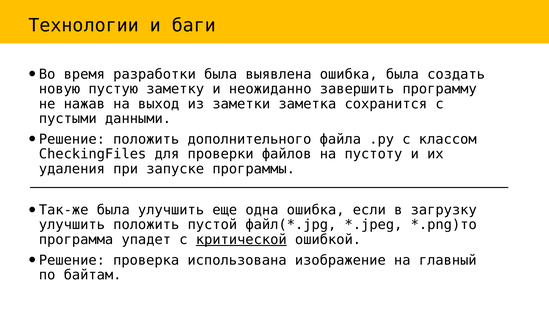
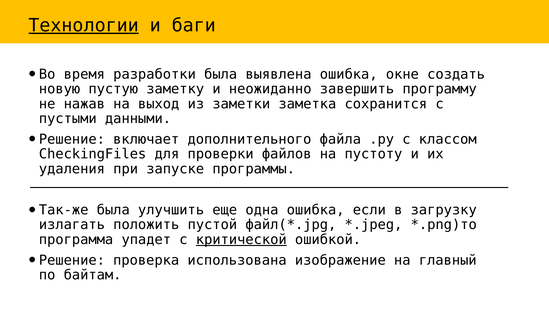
Технологии underline: none -> present
ошибка была: была -> окне
Решение положить: положить -> включает
улучшить at (72, 225): улучшить -> излагать
